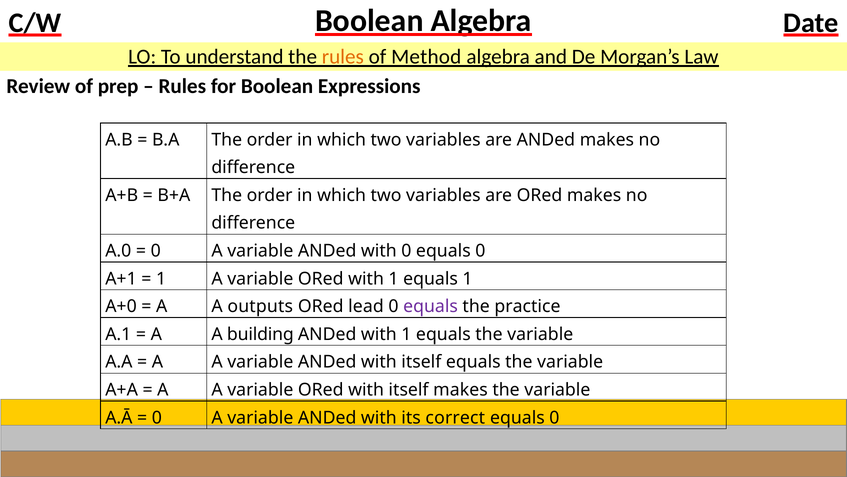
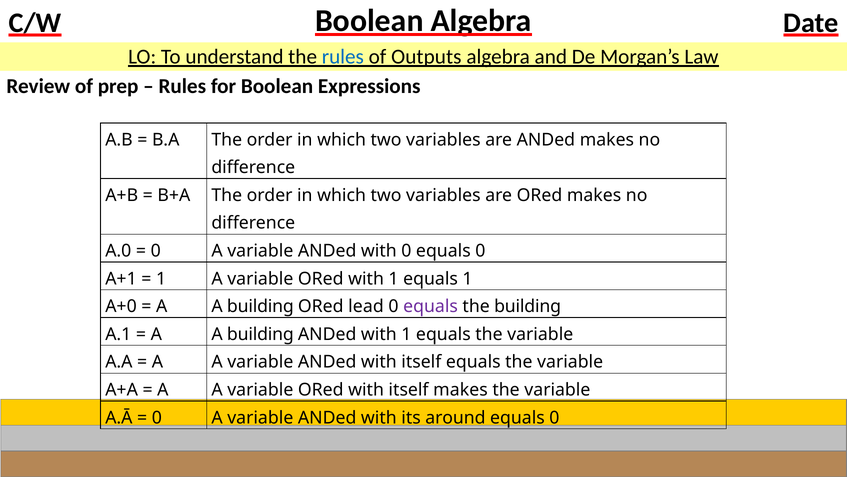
rules at (343, 57) colour: orange -> blue
Method: Method -> Outputs
outputs at (260, 306): outputs -> building
the practice: practice -> building
correct: correct -> around
